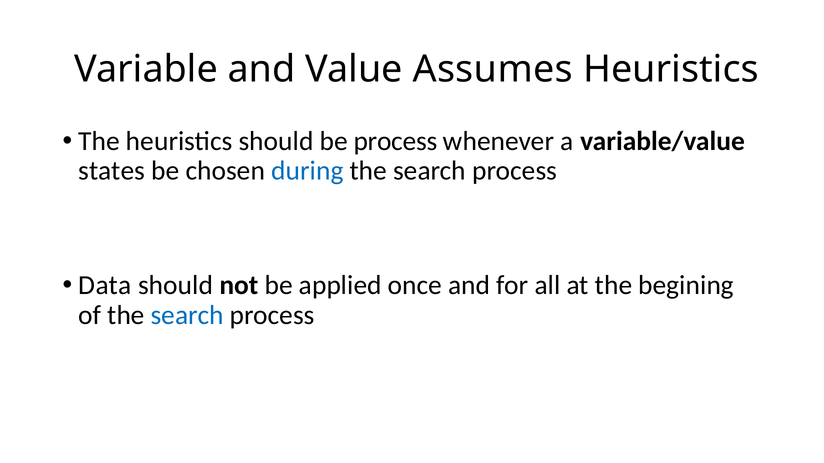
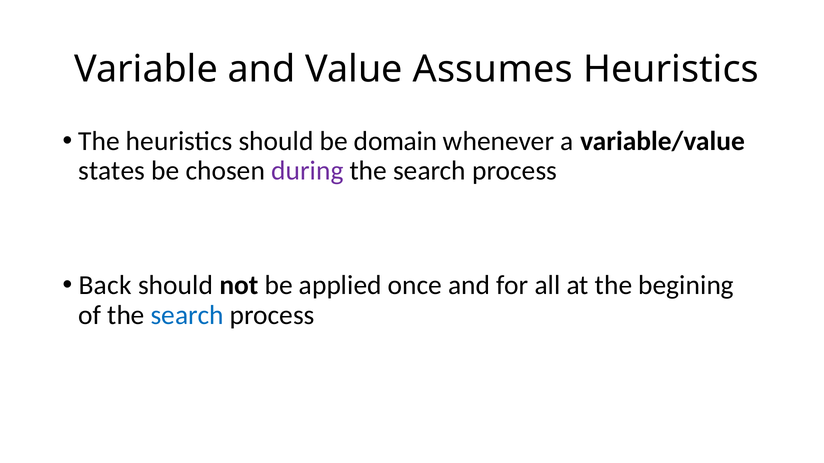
be process: process -> domain
during colour: blue -> purple
Data: Data -> Back
